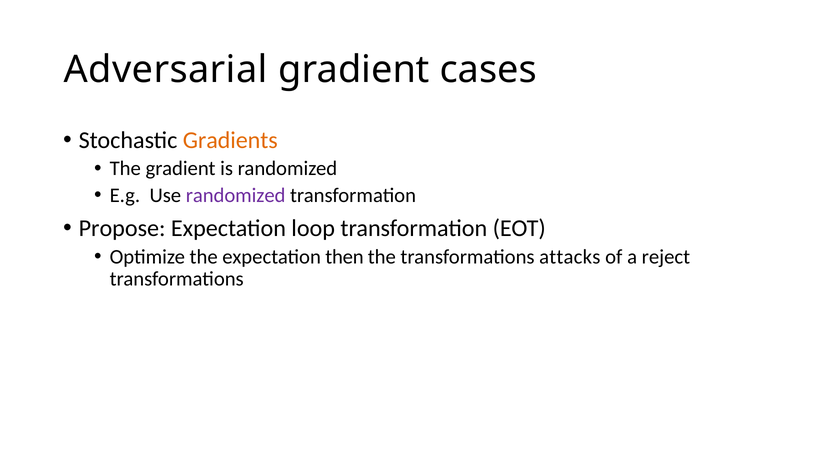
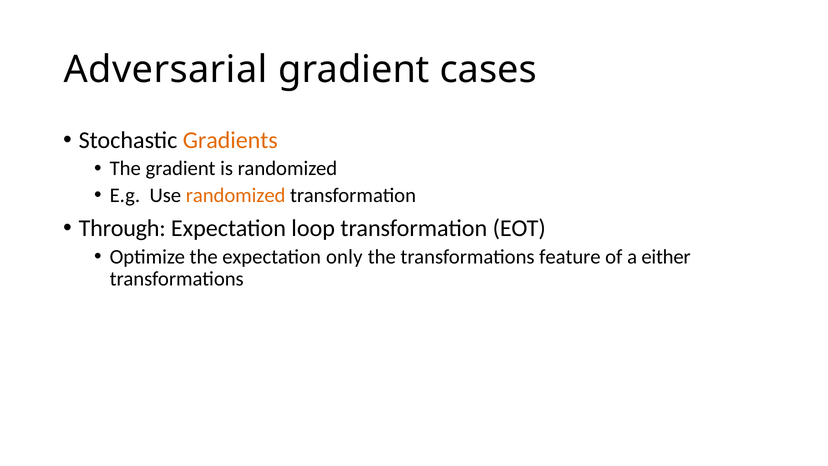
randomized at (236, 195) colour: purple -> orange
Propose: Propose -> Through
then: then -> only
attacks: attacks -> feature
reject: reject -> either
